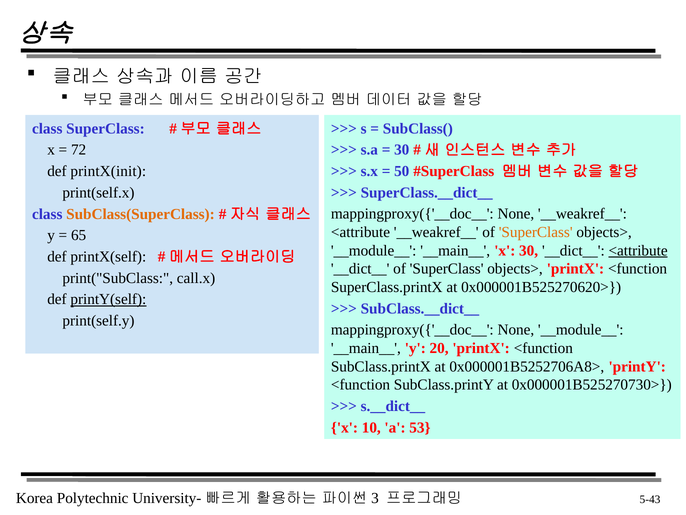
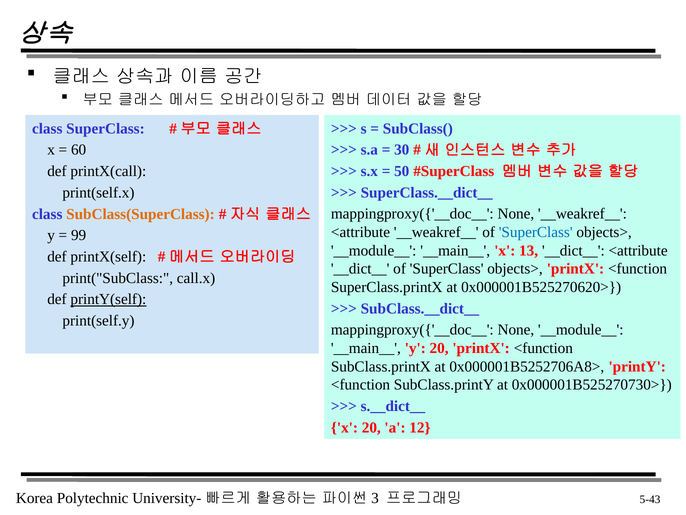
72: 72 -> 60
printX(init: printX(init -> printX(call
SuperClass at (536, 232) colour: orange -> blue
65: 65 -> 99
x 30: 30 -> 13
<attribute at (638, 250) underline: present -> none
x 10: 10 -> 20
53: 53 -> 12
